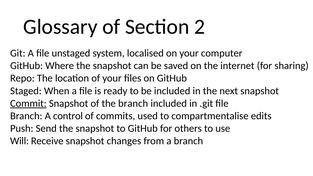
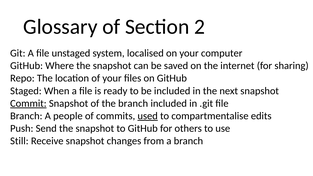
control: control -> people
used underline: none -> present
Will: Will -> Still
